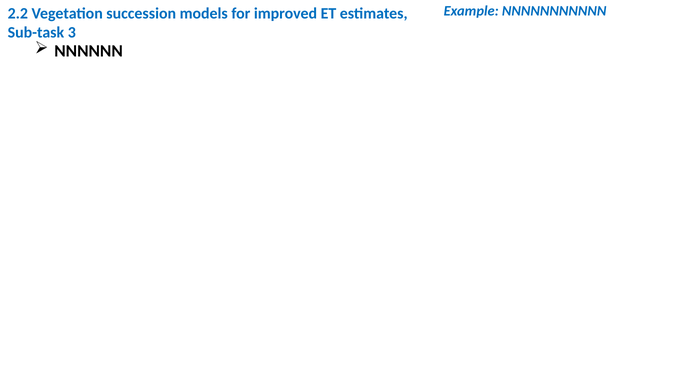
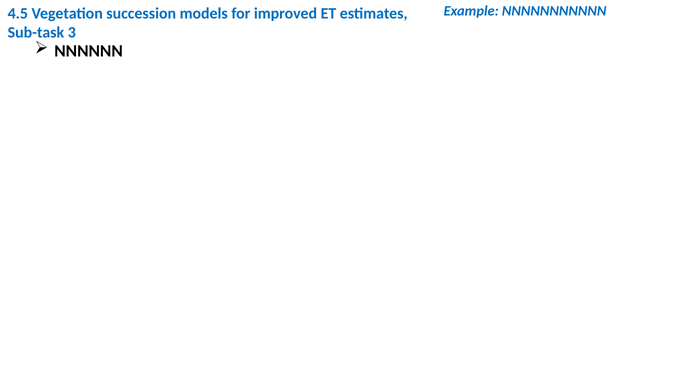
2.2: 2.2 -> 4.5
